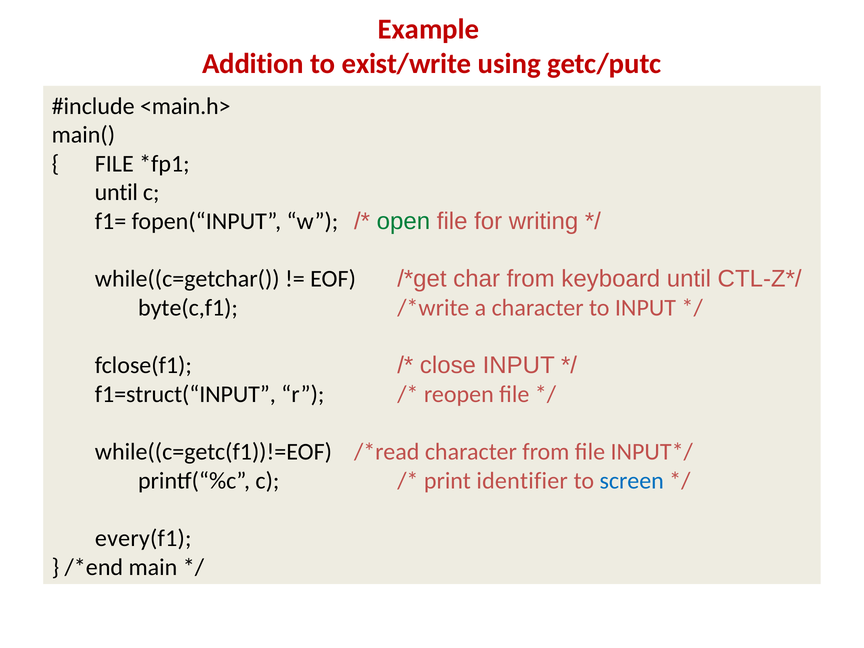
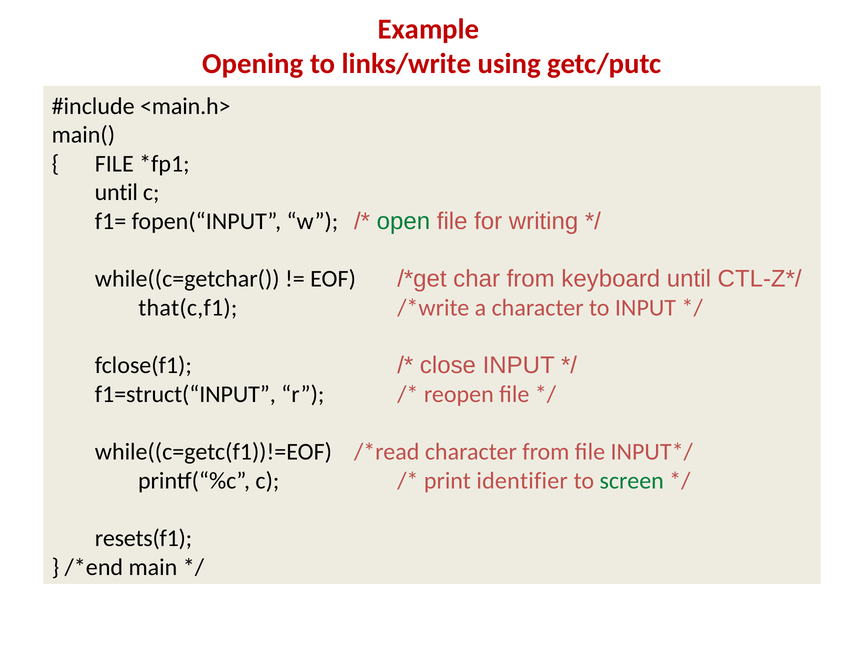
Addition: Addition -> Opening
exist/write: exist/write -> links/write
byte(c,f1: byte(c,f1 -> that(c,f1
screen colour: blue -> green
every(f1: every(f1 -> resets(f1
